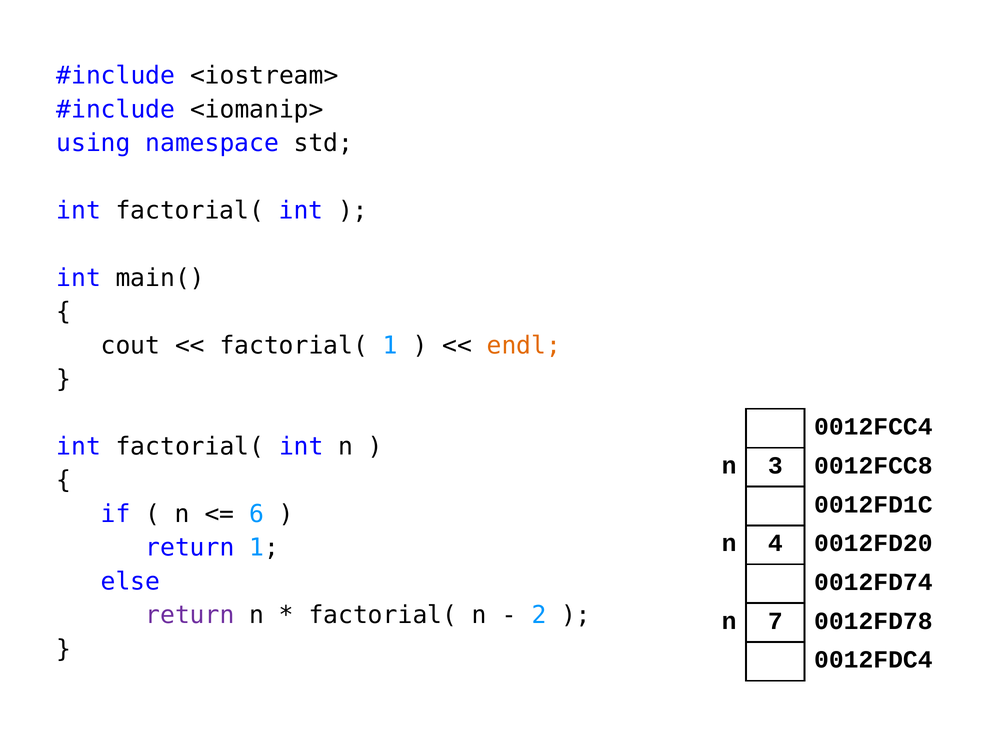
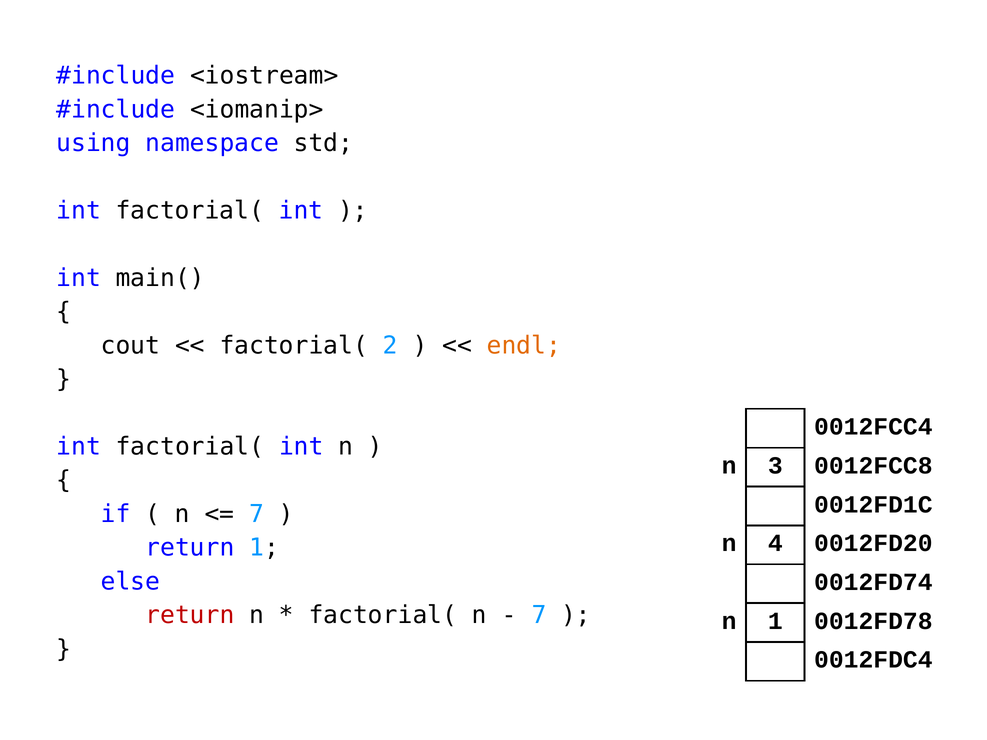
factorial( 1: 1 -> 2
6 at (257, 514): 6 -> 7
return at (190, 615) colour: purple -> red
2 at (539, 615): 2 -> 7
n 7: 7 -> 1
